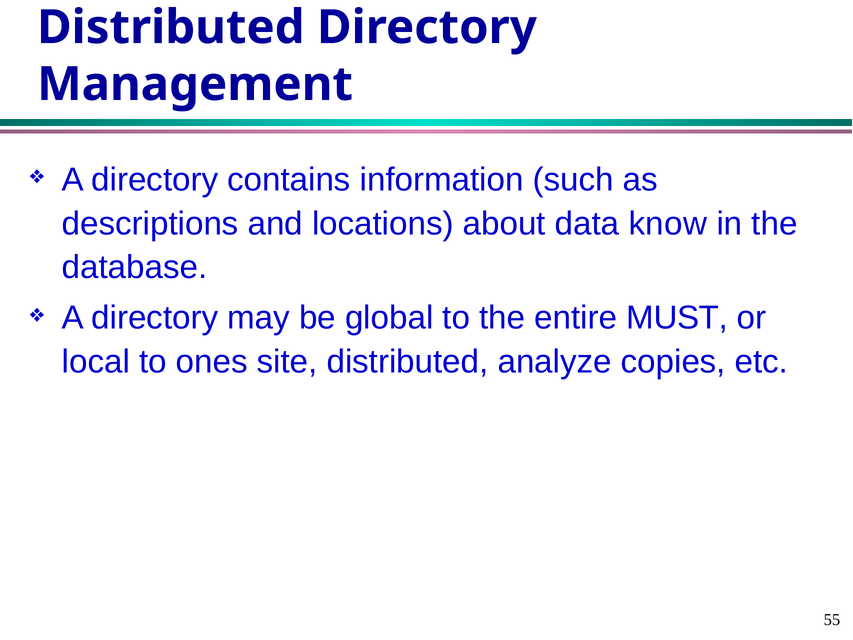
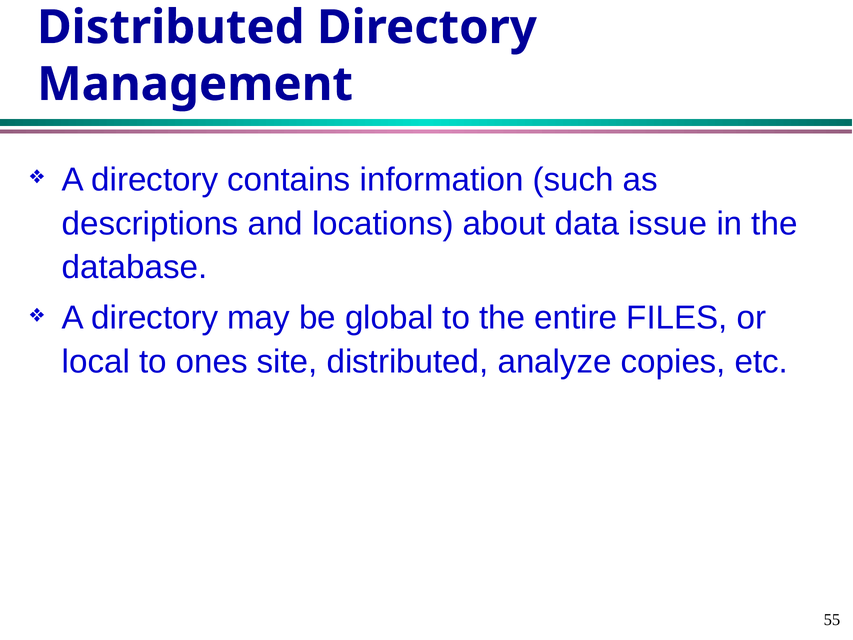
know: know -> issue
MUST: MUST -> FILES
